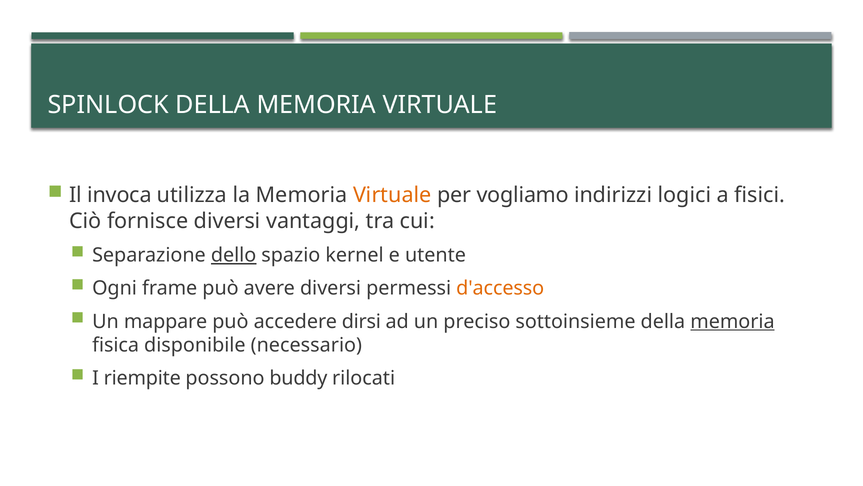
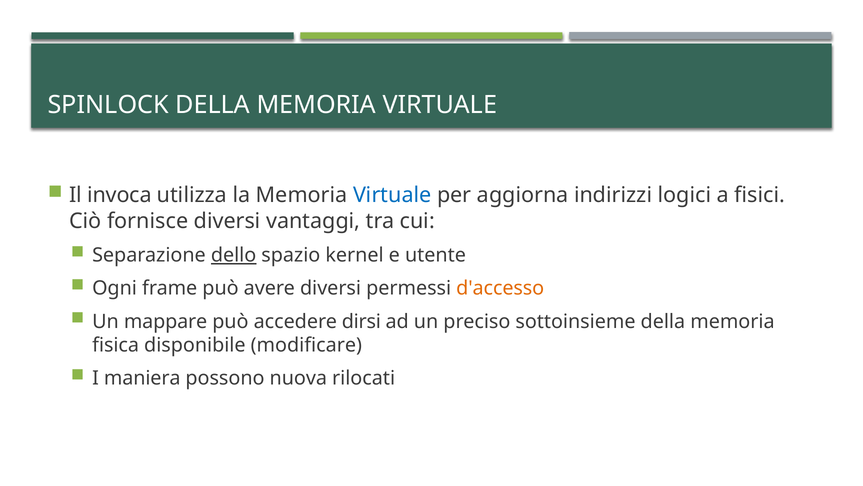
Virtuale at (392, 195) colour: orange -> blue
vogliamo: vogliamo -> aggiorna
memoria at (732, 321) underline: present -> none
necessario: necessario -> modificare
riempite: riempite -> maniera
buddy: buddy -> nuova
